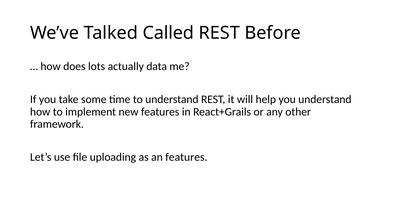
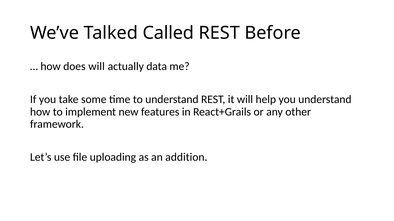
does lots: lots -> will
an features: features -> addition
